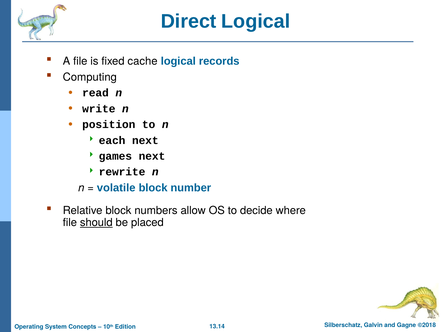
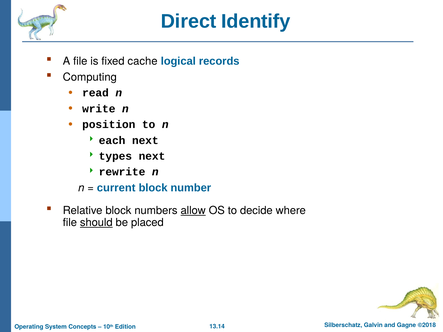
Direct Logical: Logical -> Identify
games: games -> types
volatile: volatile -> current
allow underline: none -> present
